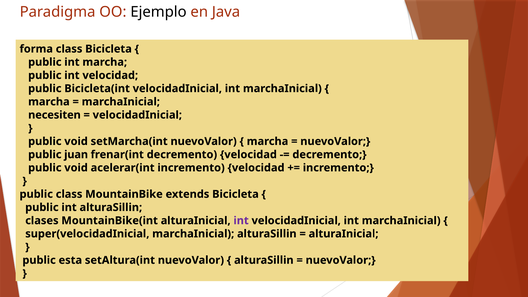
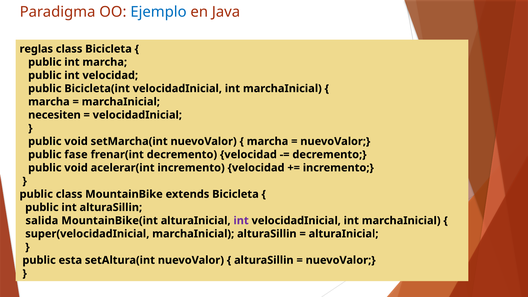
Ejemplo colour: black -> blue
forma: forma -> reglas
juan: juan -> fase
clases: clases -> salida
